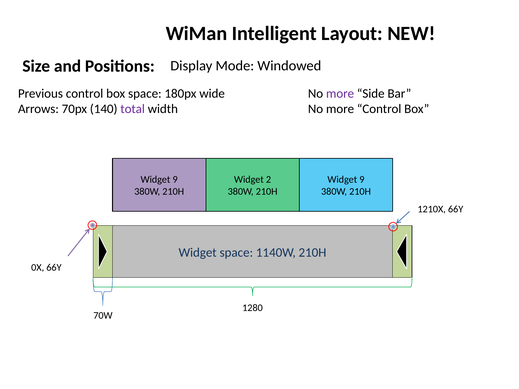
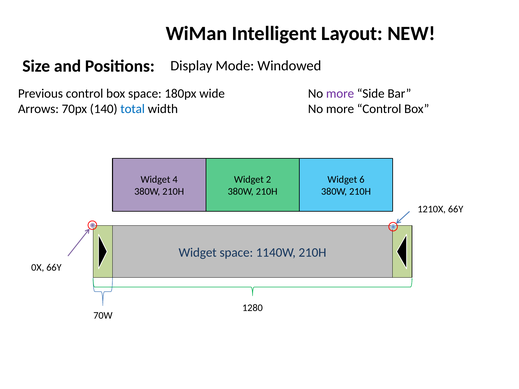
total colour: purple -> blue
9 at (175, 180): 9 -> 4
9 at (362, 180): 9 -> 6
